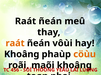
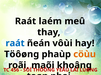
ñeán at (50, 21): ñeán -> laém
raát at (15, 44) colour: orange -> blue
Khoâng at (22, 55): Khoâng -> Töôøng
